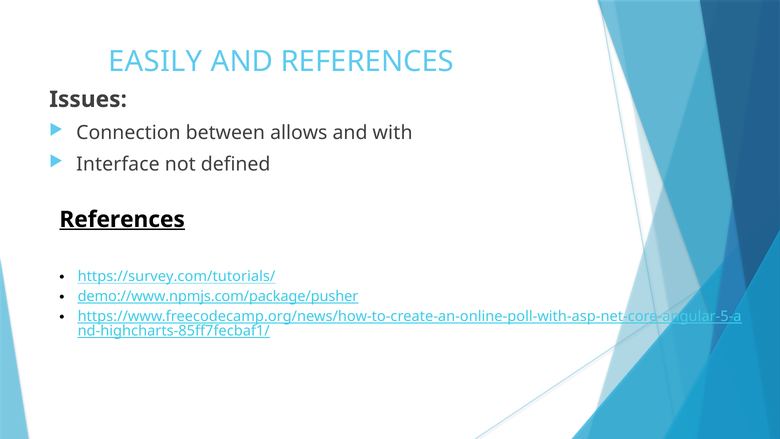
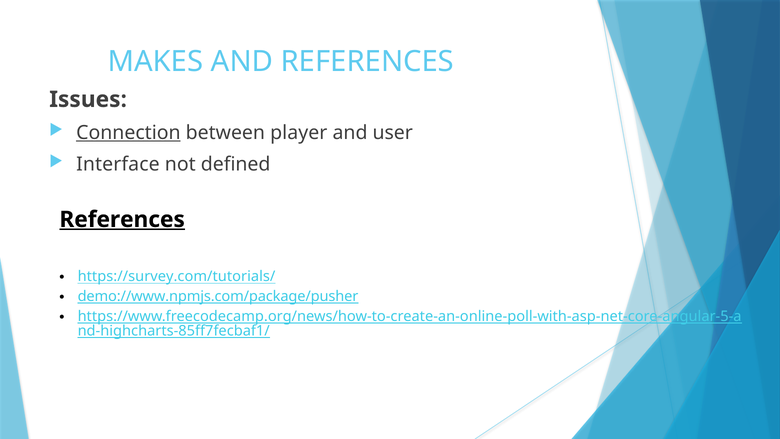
EASILY: EASILY -> MAKES
Connection underline: none -> present
allows: allows -> player
with: with -> user
